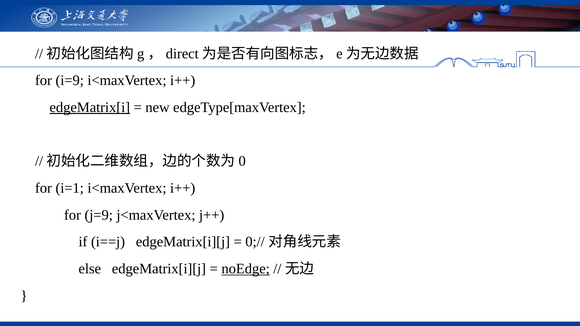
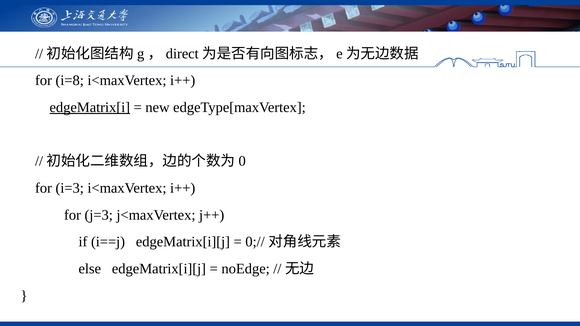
i=9: i=9 -> i=8
i=1: i=1 -> i=3
j=9: j=9 -> j=3
noEdge underline: present -> none
